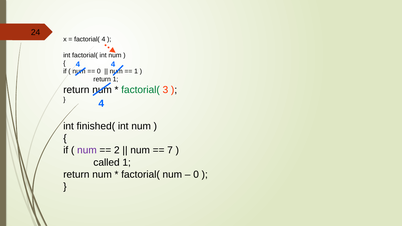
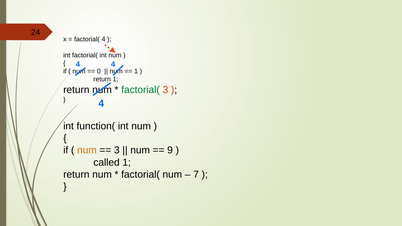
finished(: finished( -> function(
num at (87, 150) colour: purple -> orange
2 at (117, 150): 2 -> 3
7: 7 -> 9
0 at (196, 175): 0 -> 7
